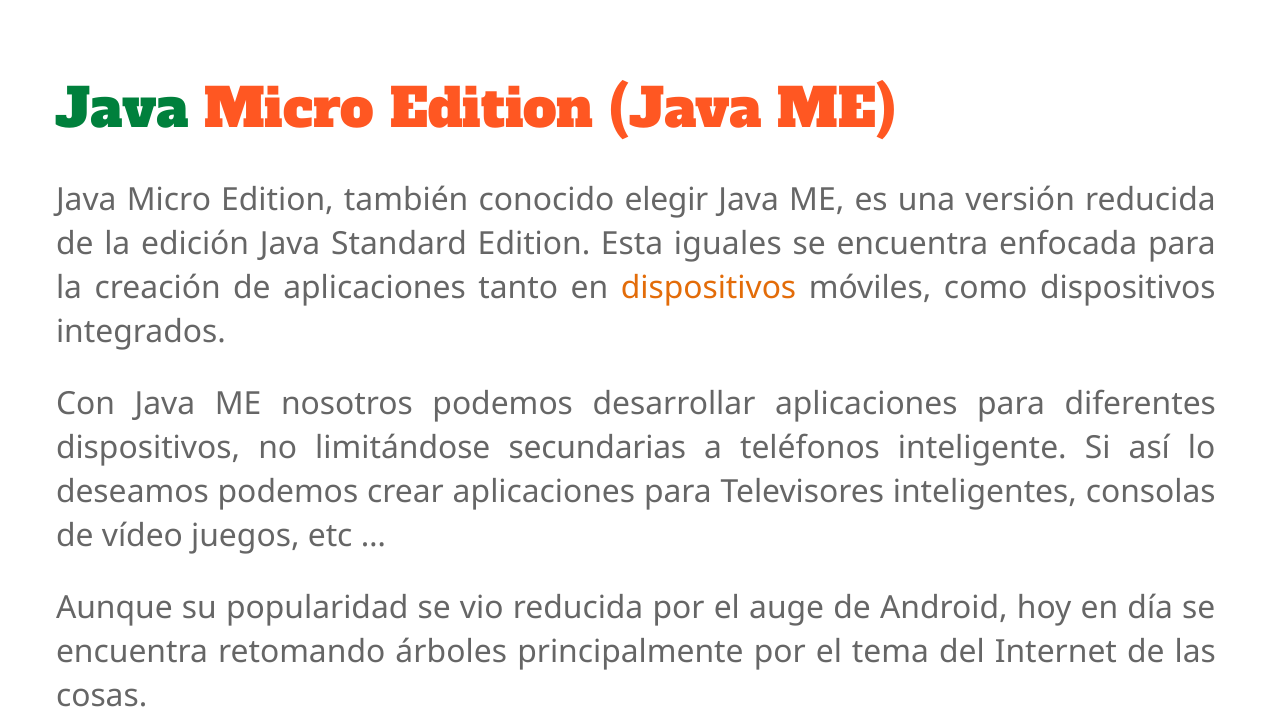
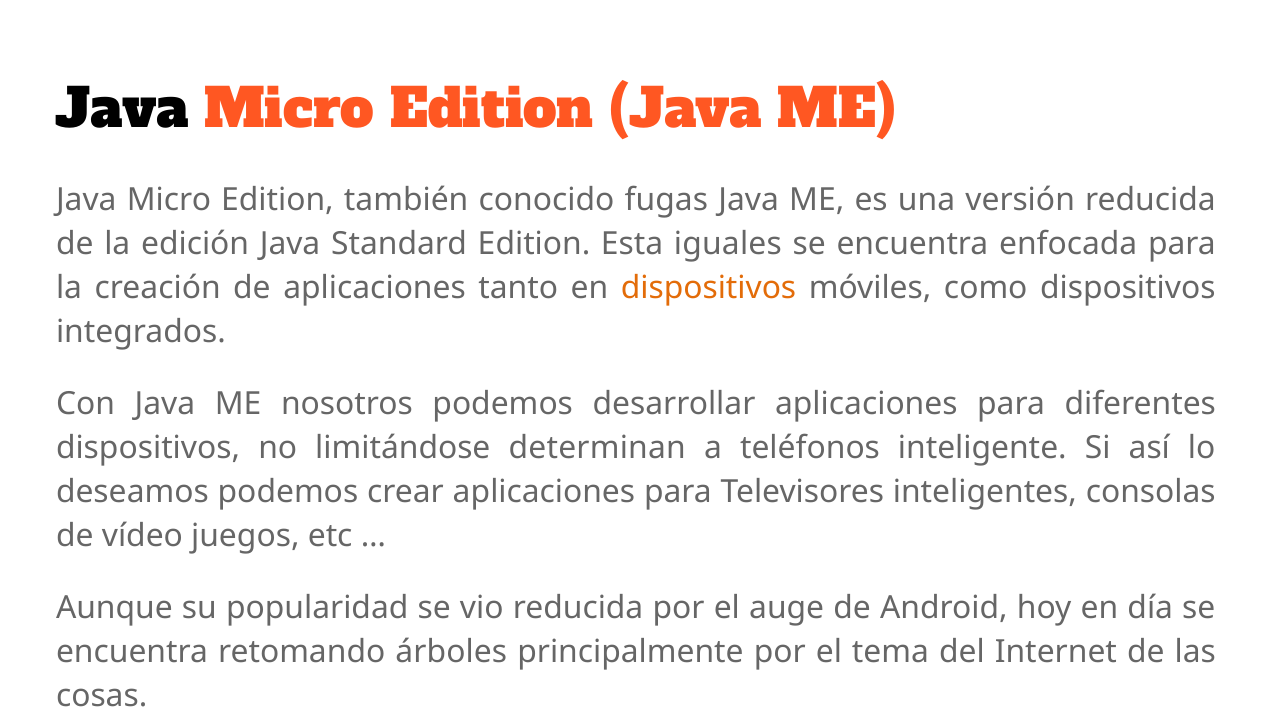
Java at (123, 110) colour: green -> black
elegir: elegir -> fugas
secundarias: secundarias -> determinan
